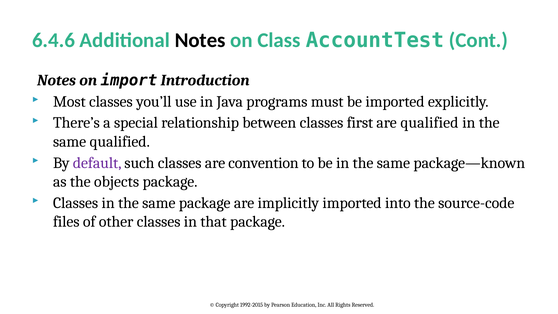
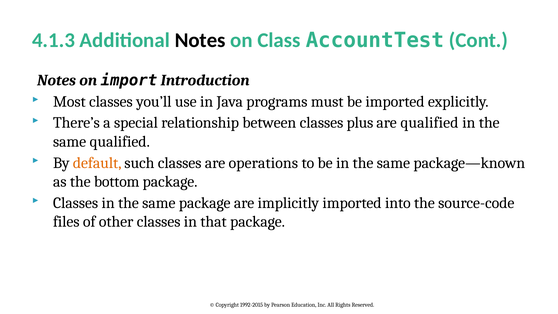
6.4.6: 6.4.6 -> 4.1.3
first: first -> plus
default colour: purple -> orange
convention: convention -> operations
objects: objects -> bottom
